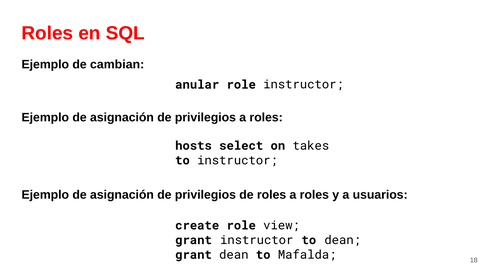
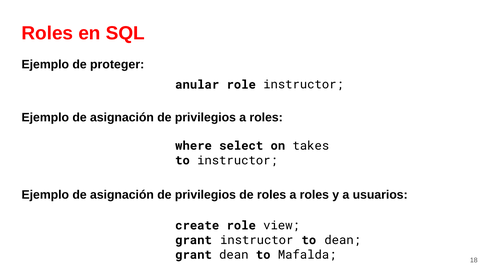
cambian: cambian -> proteger
hosts: hosts -> where
